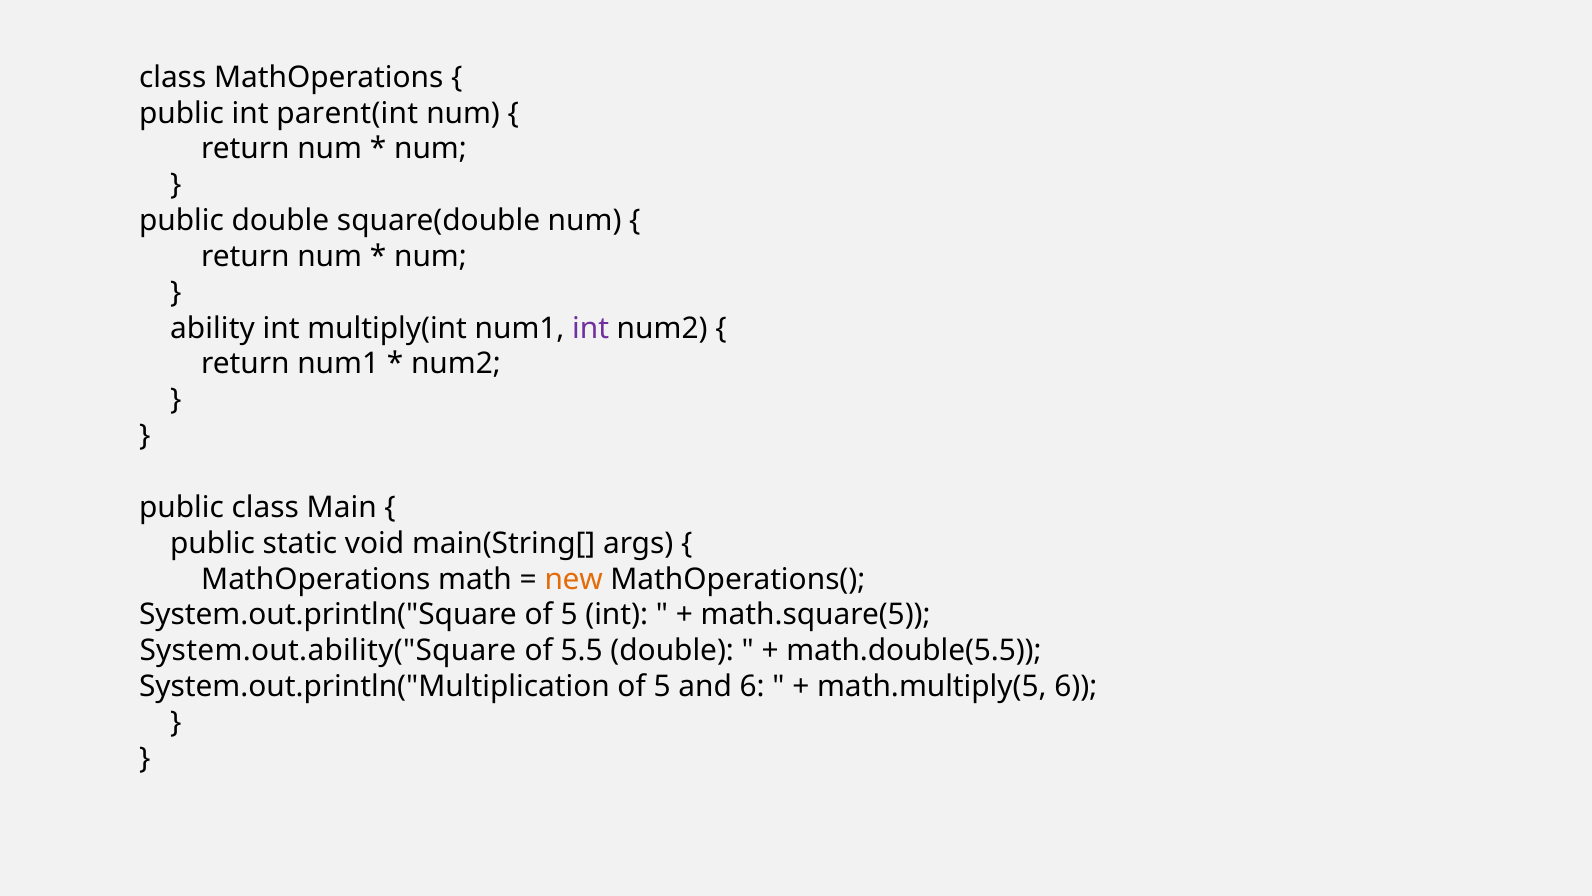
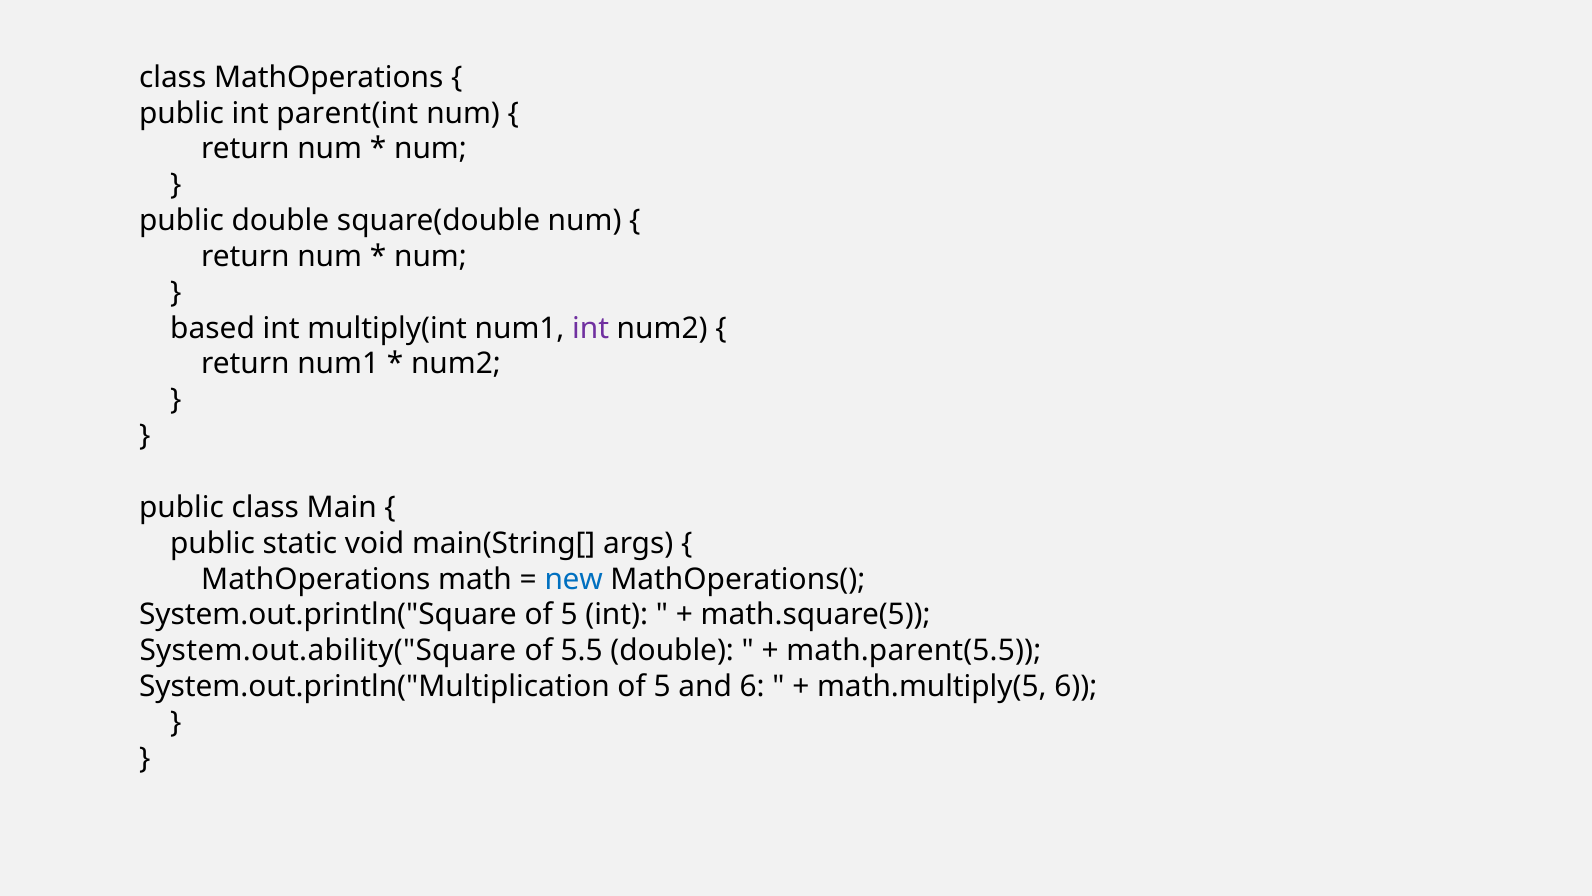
ability: ability -> based
new colour: orange -> blue
math.double(5.5: math.double(5.5 -> math.parent(5.5
